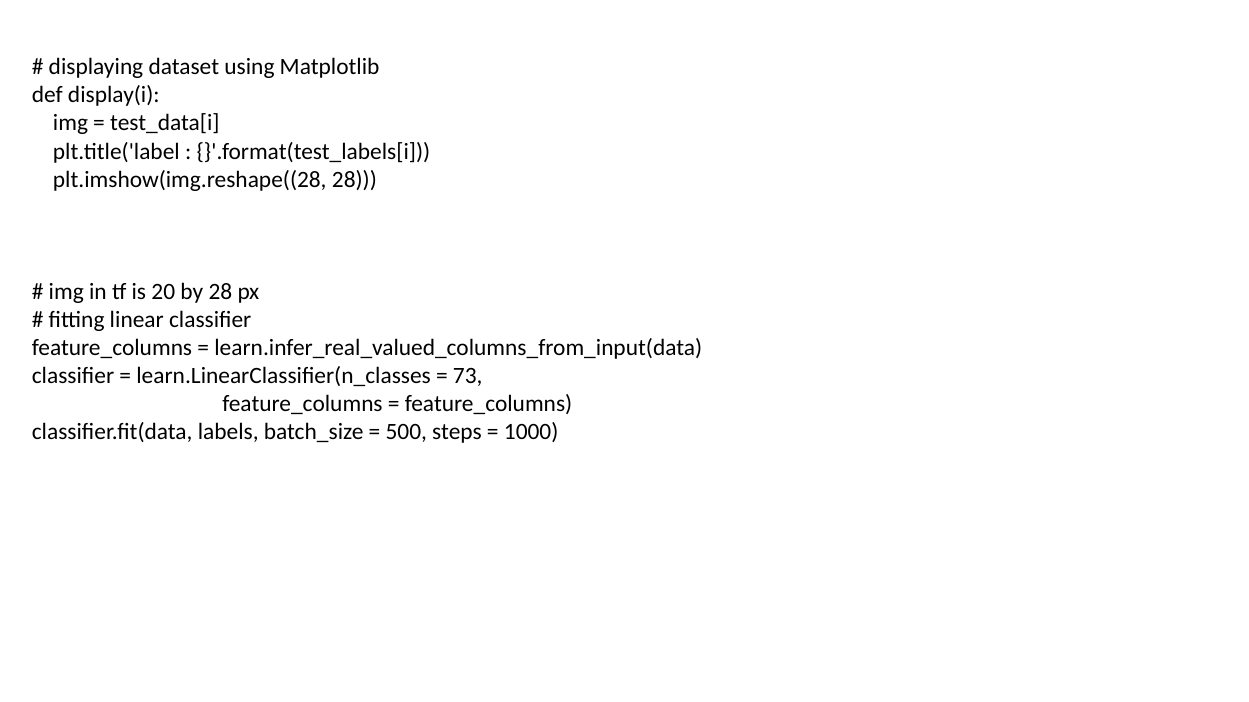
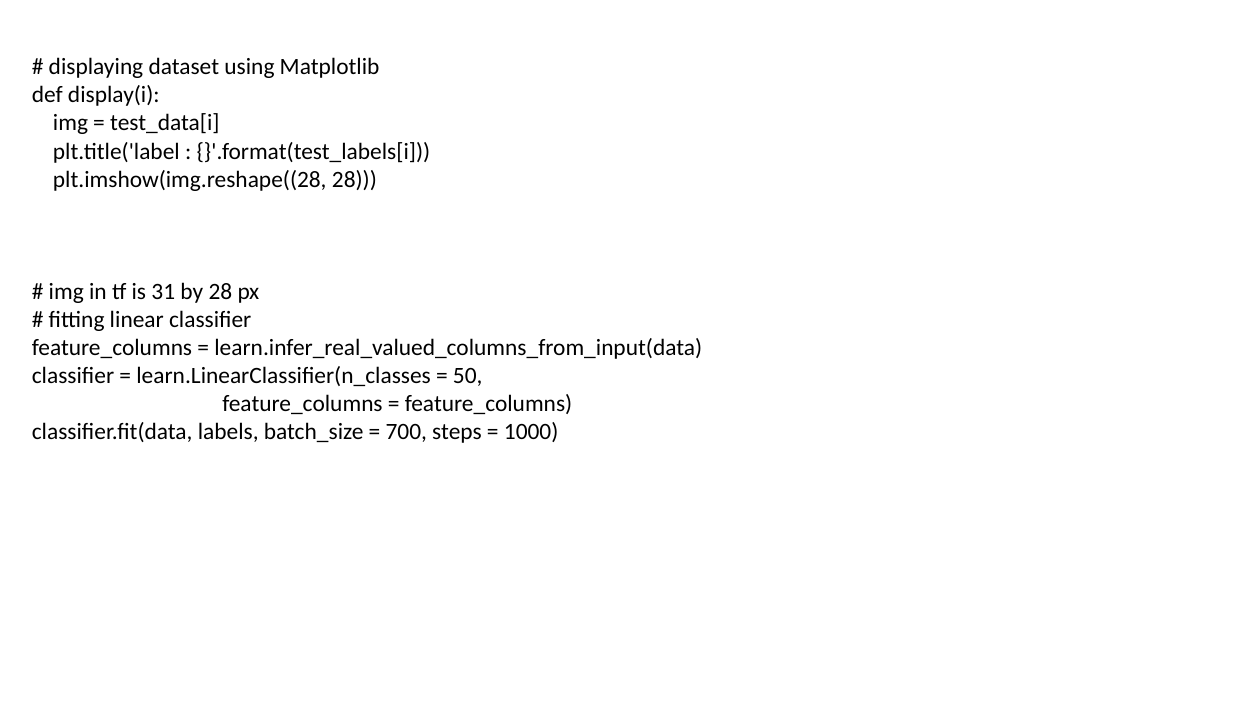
20: 20 -> 31
73: 73 -> 50
500: 500 -> 700
